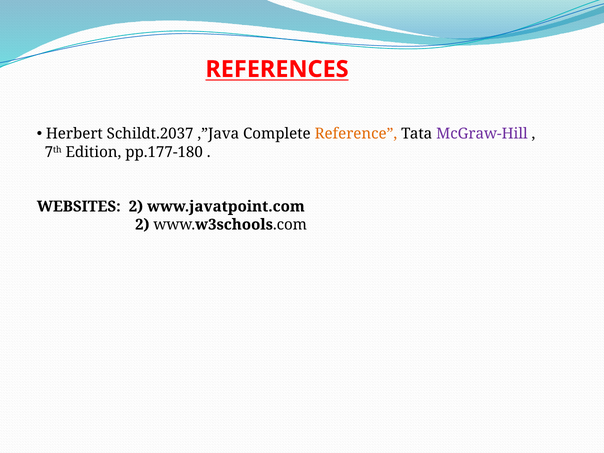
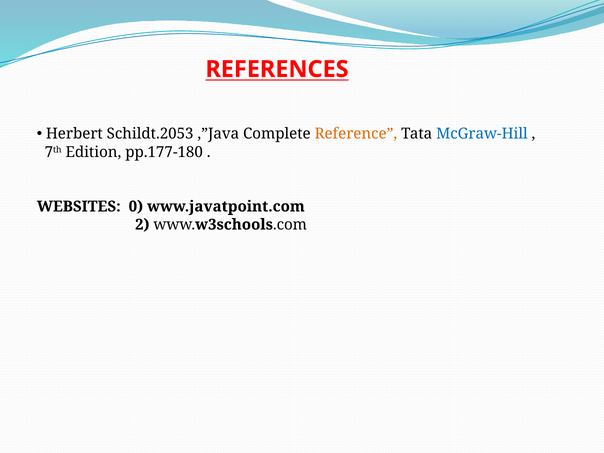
Schildt.2037: Schildt.2037 -> Schildt.2053
McGraw-Hill colour: purple -> blue
WEBSITES 2: 2 -> 0
